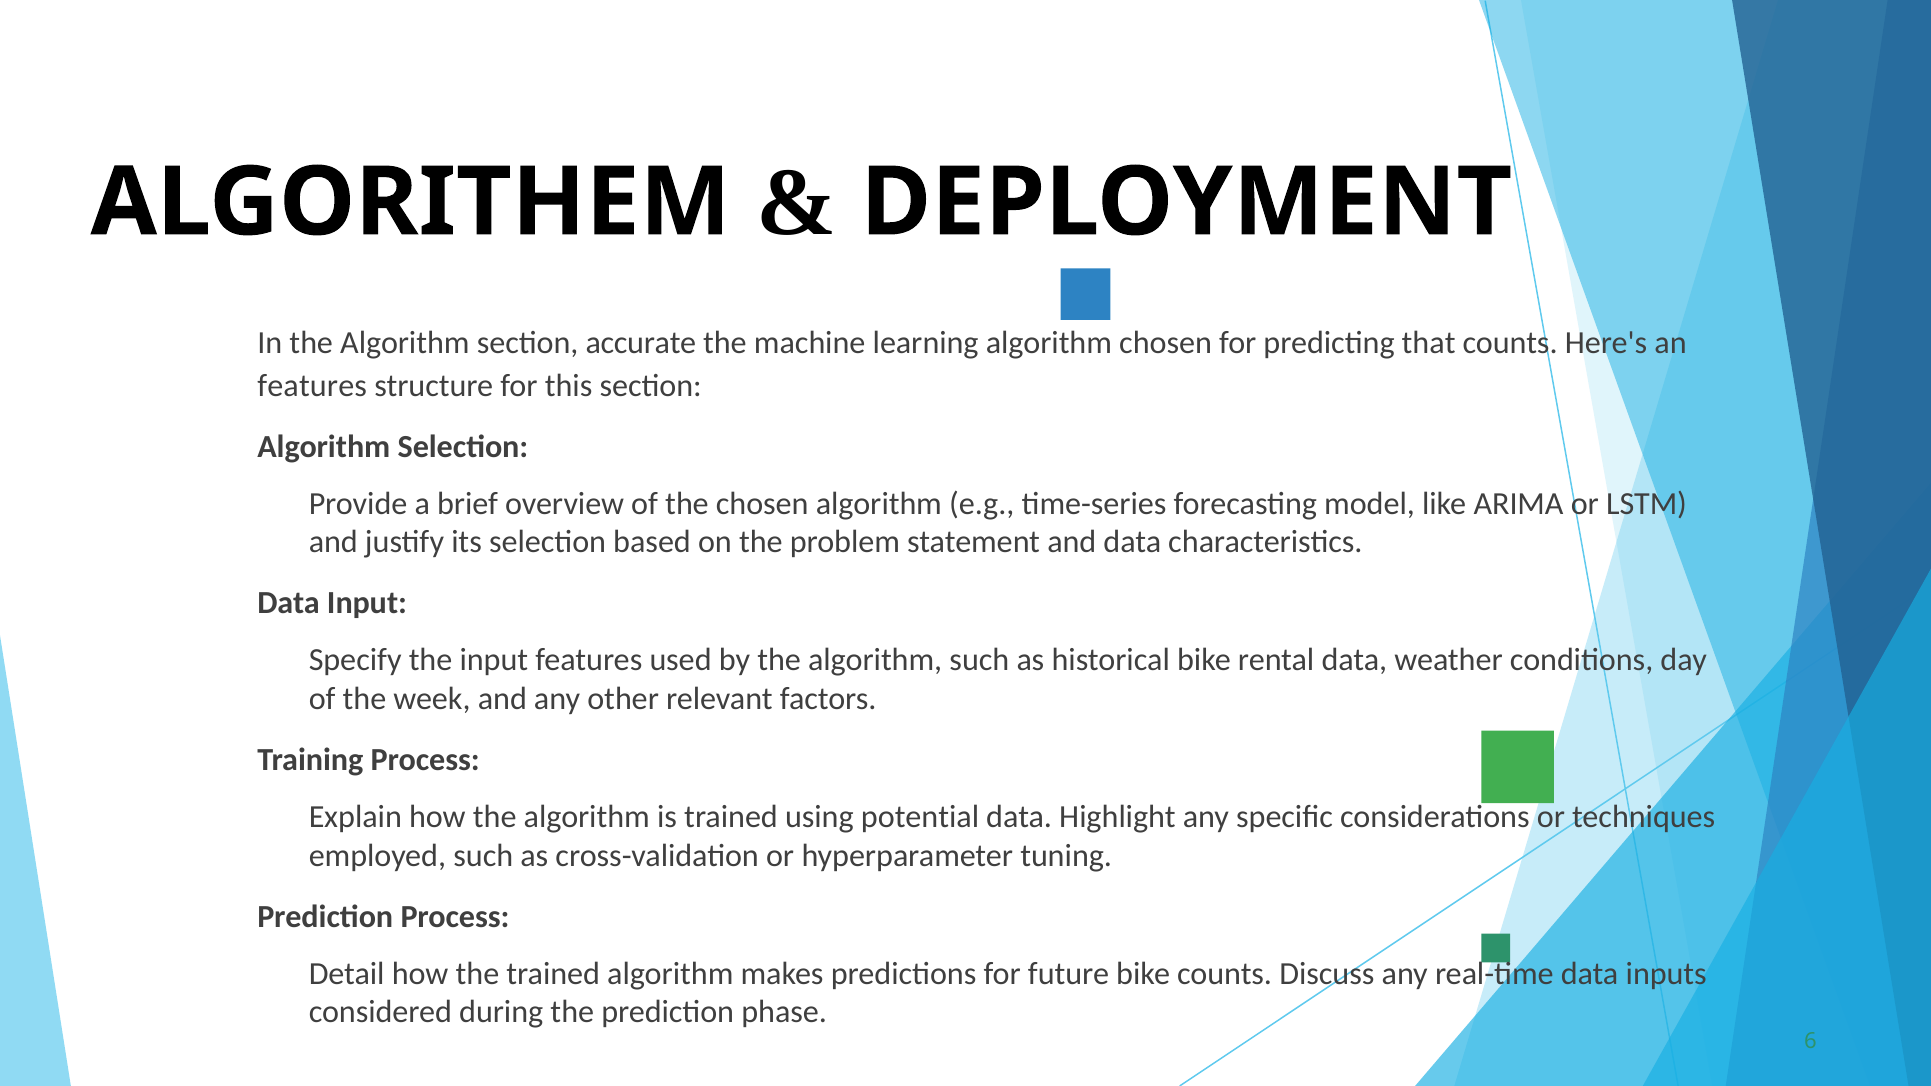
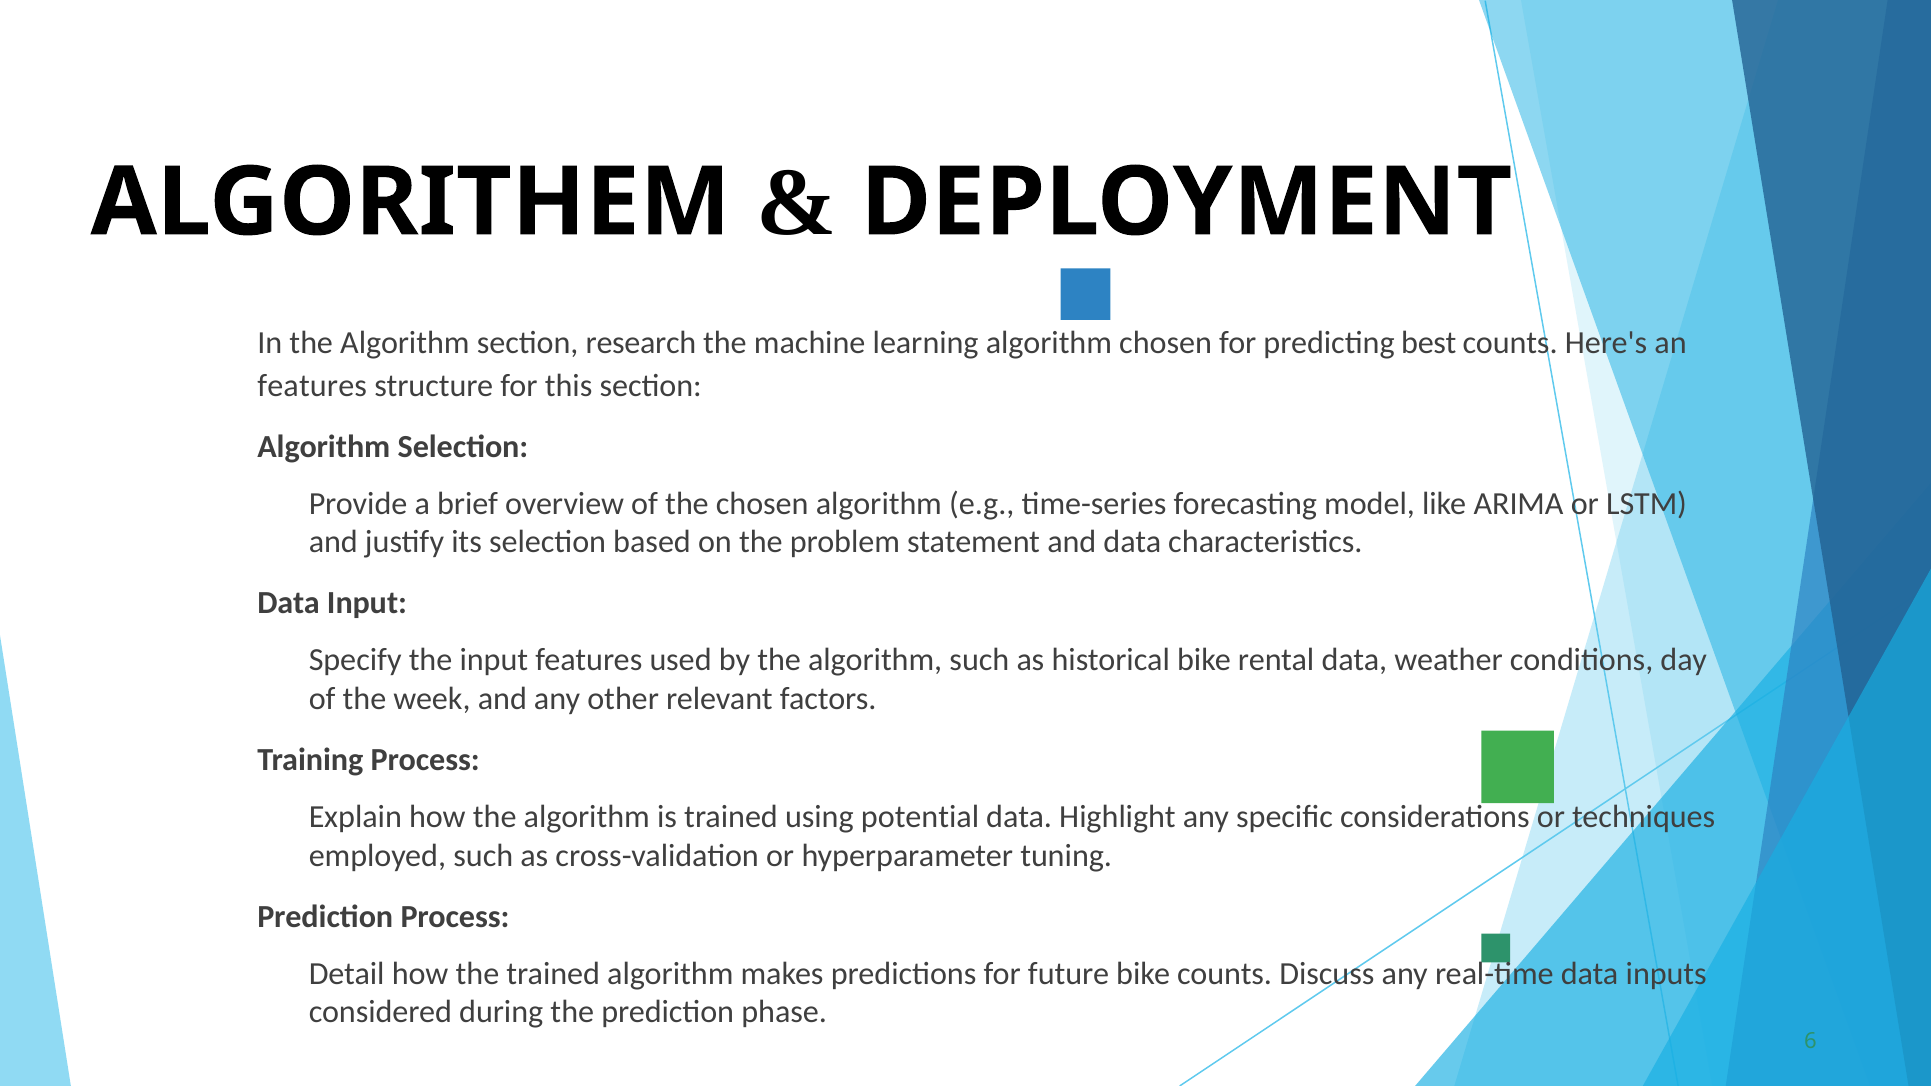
accurate: accurate -> research
that: that -> best
